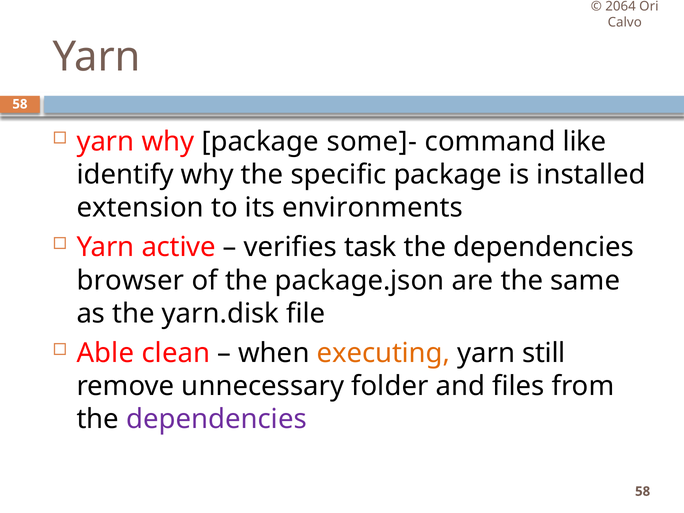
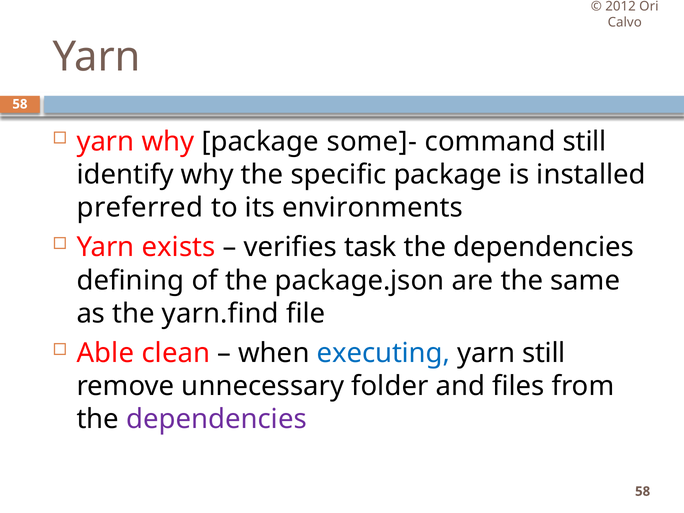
2064: 2064 -> 2012
command like: like -> still
extension: extension -> preferred
active: active -> exists
browser: browser -> defining
yarn.disk: yarn.disk -> yarn.find
executing colour: orange -> blue
